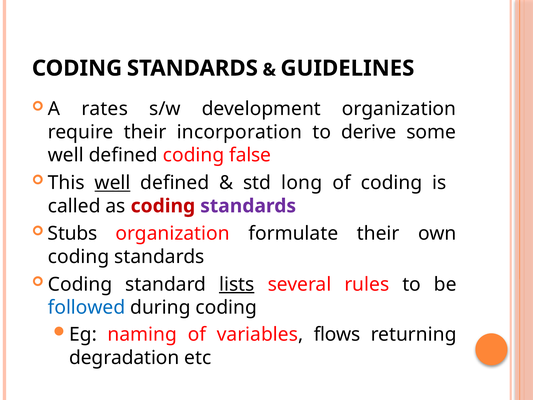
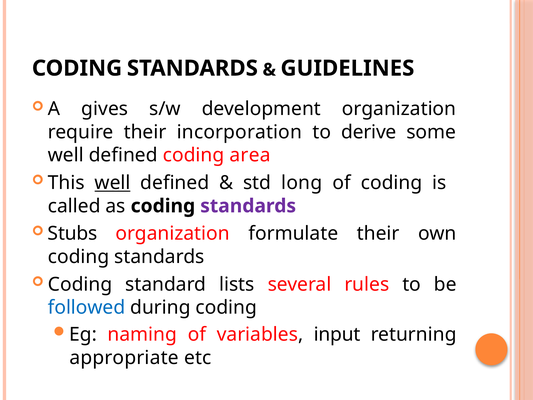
rates: rates -> gives
false: false -> area
coding at (163, 206) colour: red -> black
lists underline: present -> none
flows: flows -> input
degradation: degradation -> appropriate
